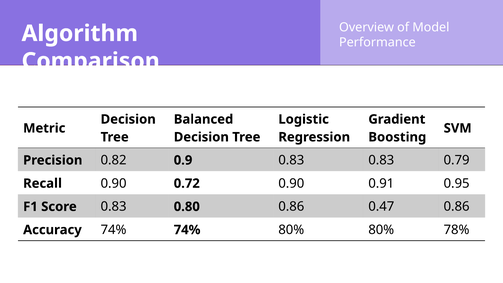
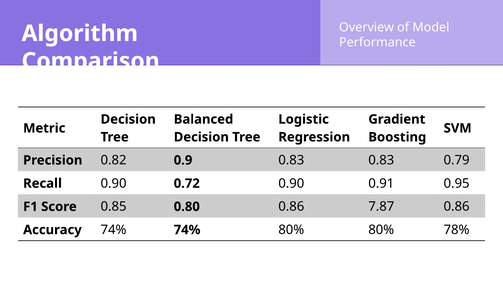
Score 0.83: 0.83 -> 0.85
0.47: 0.47 -> 7.87
